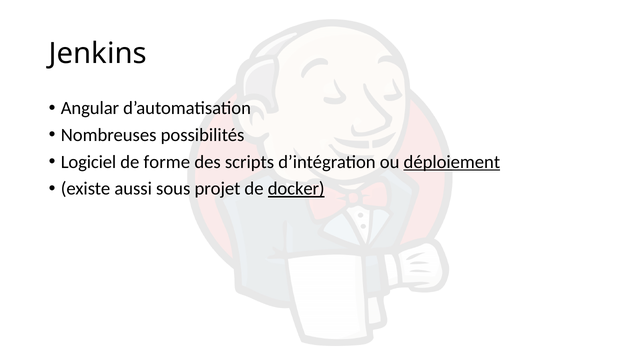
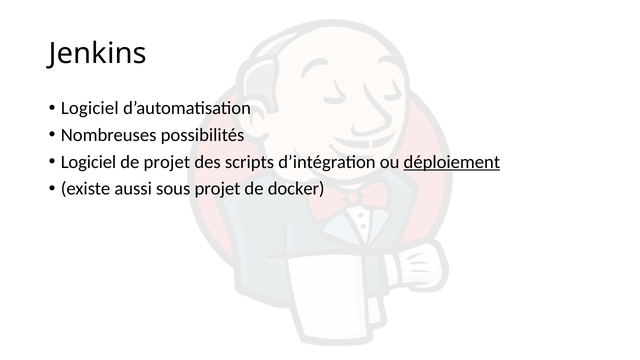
Angular at (90, 108): Angular -> Logiciel
de forme: forme -> projet
docker underline: present -> none
